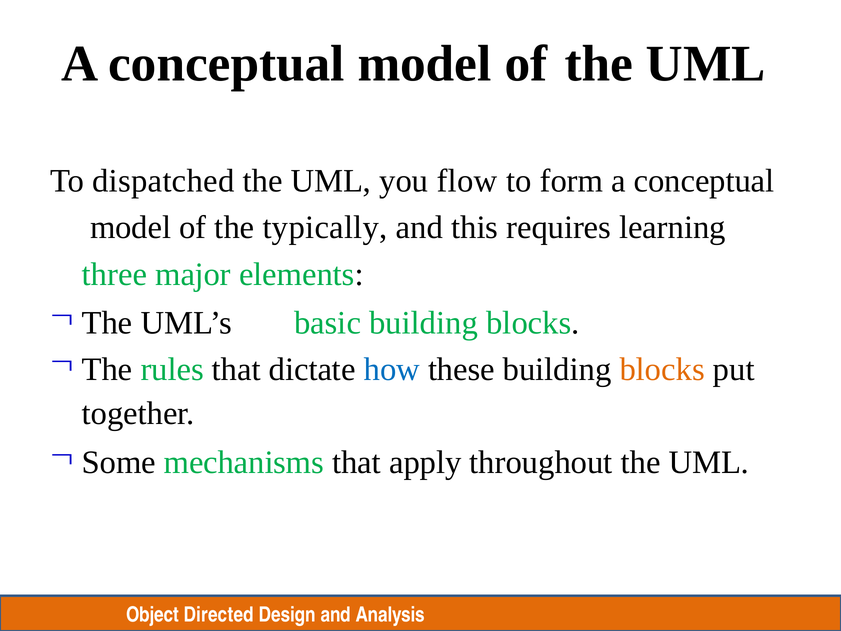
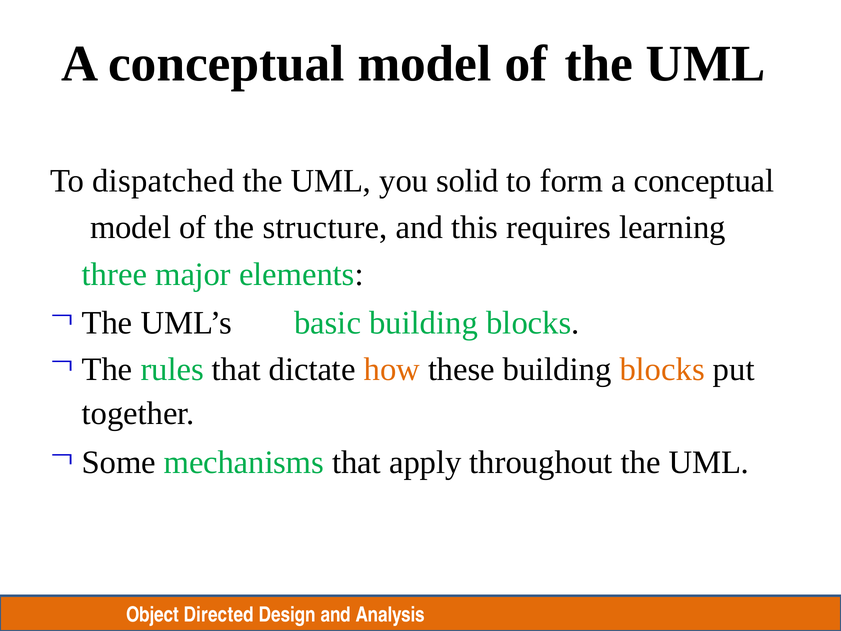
flow: flow -> solid
typically: typically -> structure
how colour: blue -> orange
